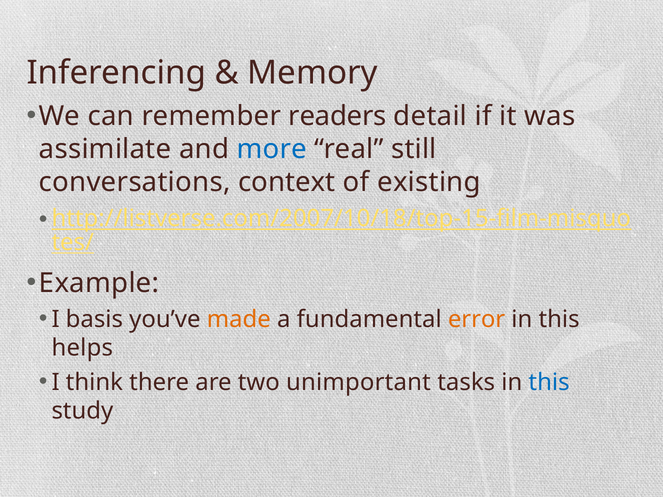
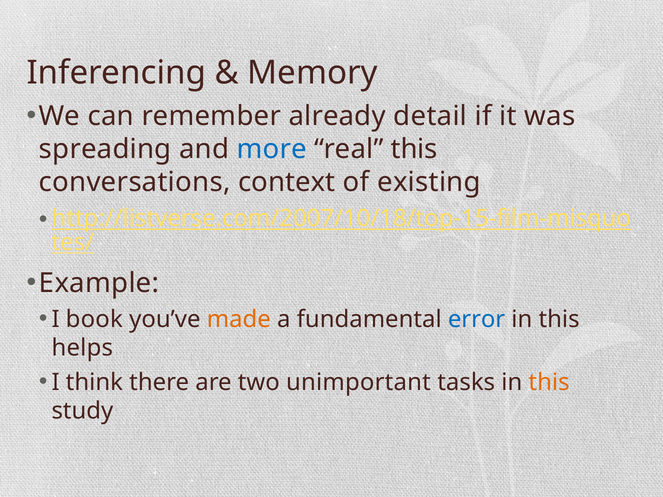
readers: readers -> already
assimilate: assimilate -> spreading
real still: still -> this
basis: basis -> book
error colour: orange -> blue
this at (549, 382) colour: blue -> orange
